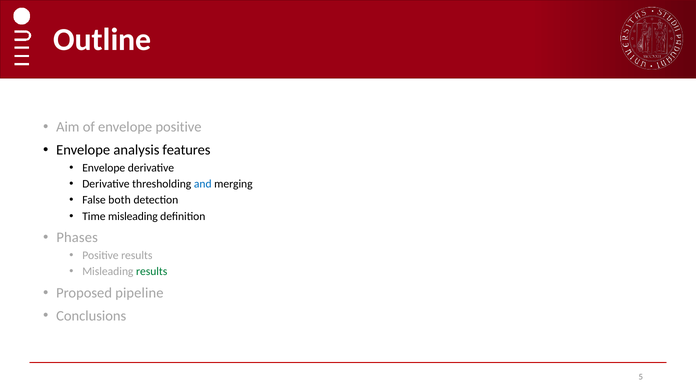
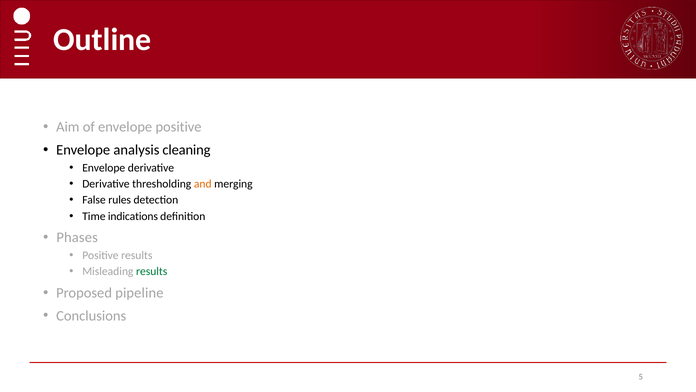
features: features -> cleaning
and colour: blue -> orange
both: both -> rules
Time misleading: misleading -> indications
